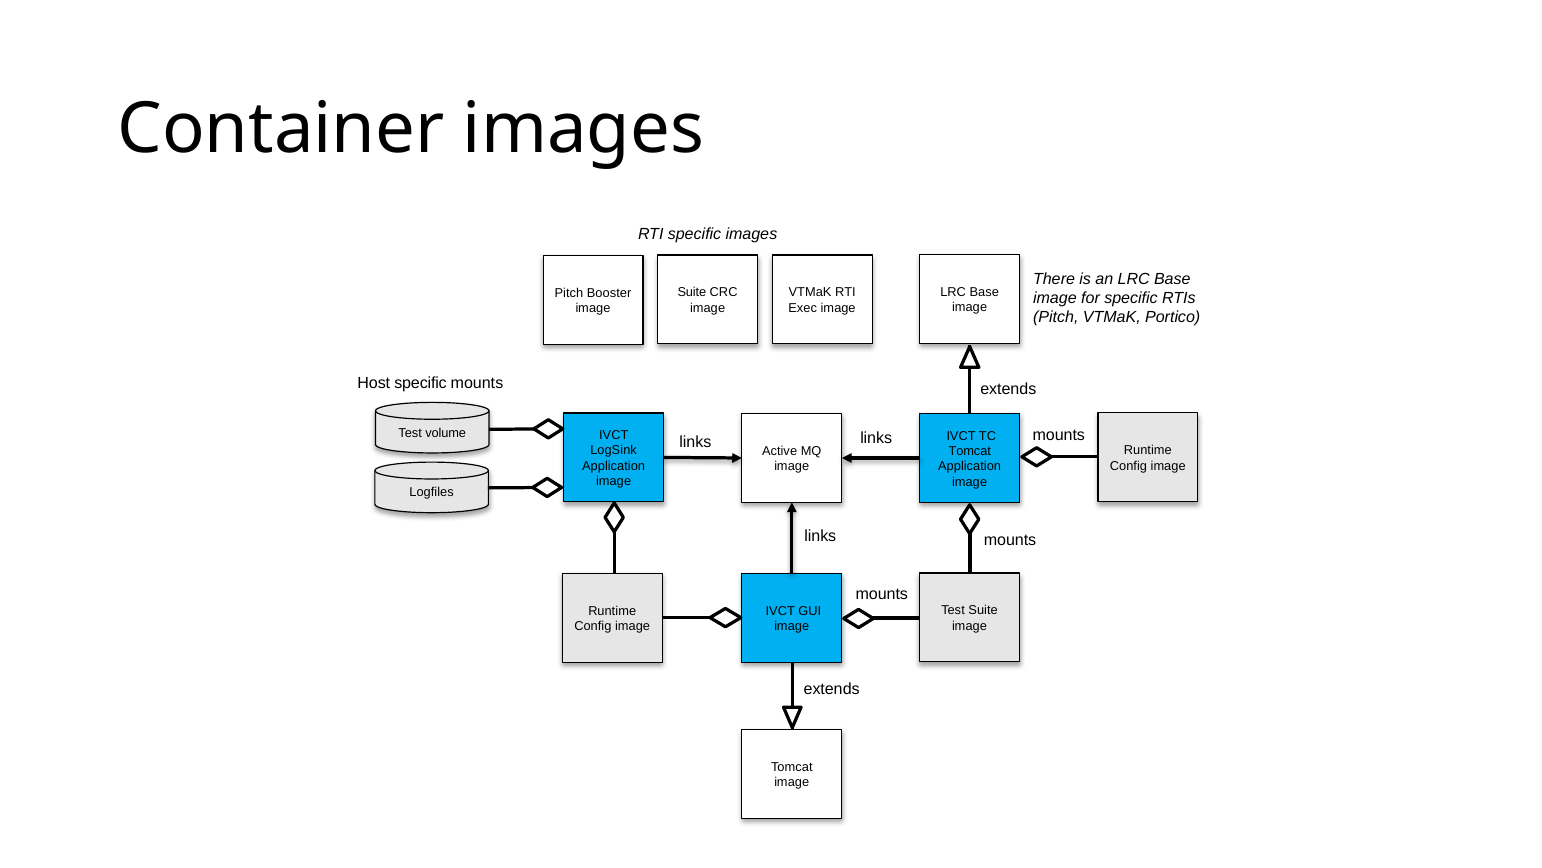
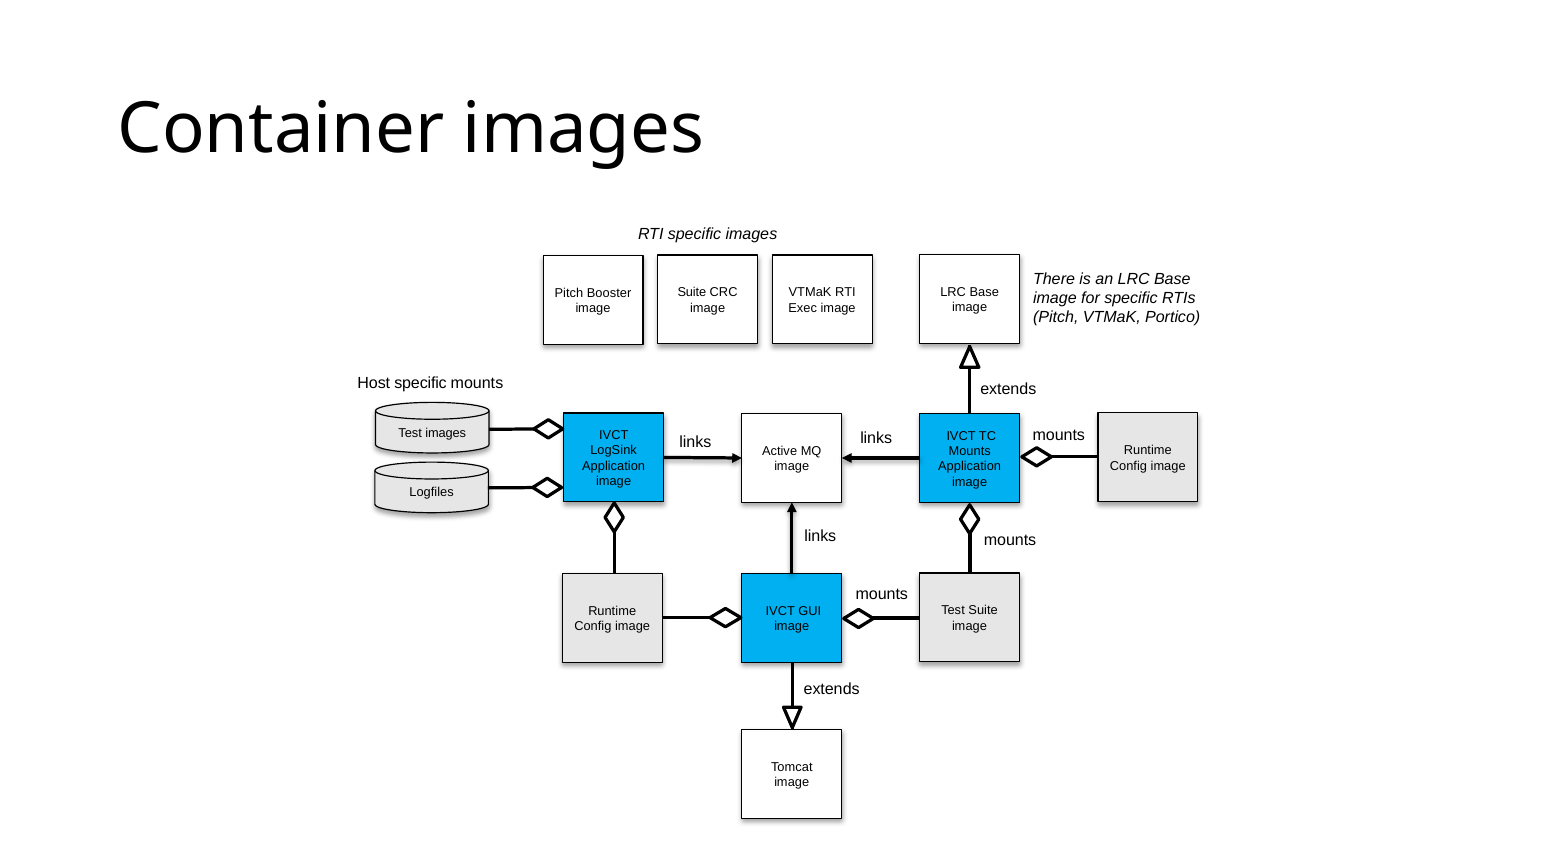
Test volume: volume -> images
Tomcat at (970, 451): Tomcat -> Mounts
